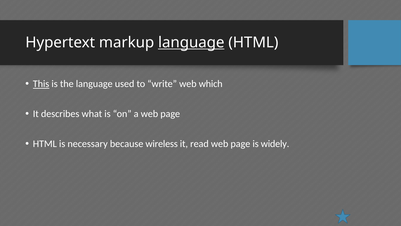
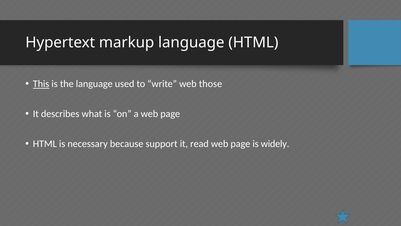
language at (191, 42) underline: present -> none
which: which -> those
wireless: wireless -> support
